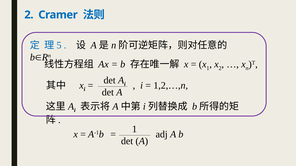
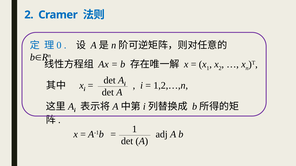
5: 5 -> 0
